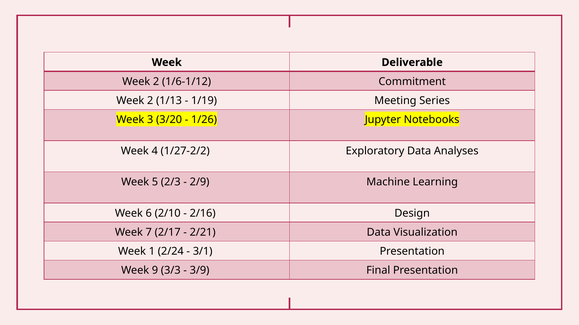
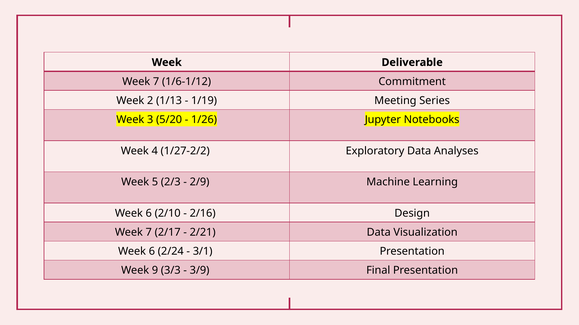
2 at (156, 82): 2 -> 7
3/20: 3/20 -> 5/20
1 at (152, 252): 1 -> 6
